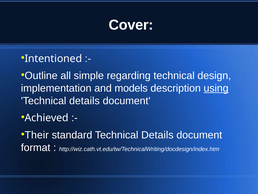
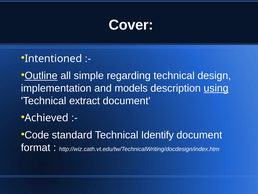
Outline underline: none -> present
details at (84, 101): details -> extract
Their: Their -> Code
standard Technical Details: Details -> Identify
